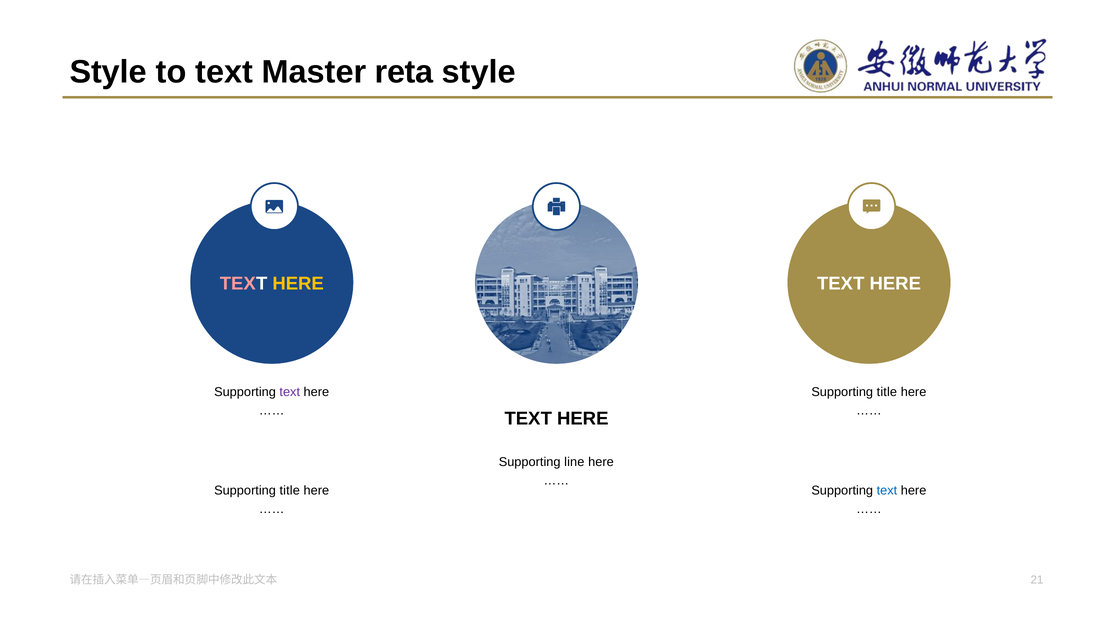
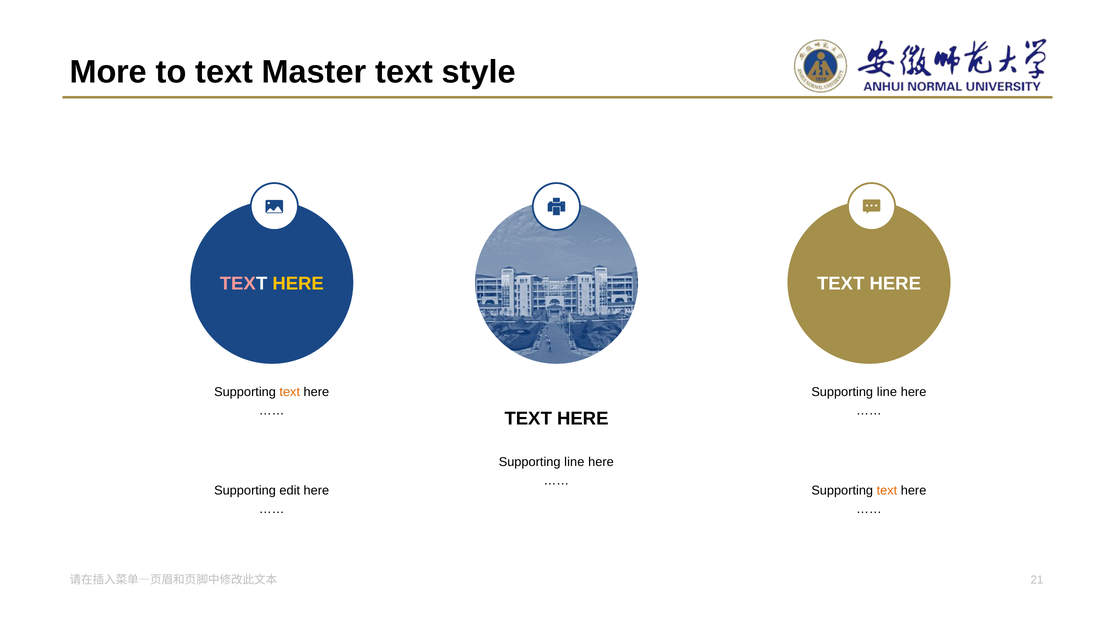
Style at (108, 72): Style -> More
Master reta: reta -> text
text at (290, 392) colour: purple -> orange
title at (887, 392): title -> line
title at (290, 491): title -> edit
text at (887, 491) colour: blue -> orange
